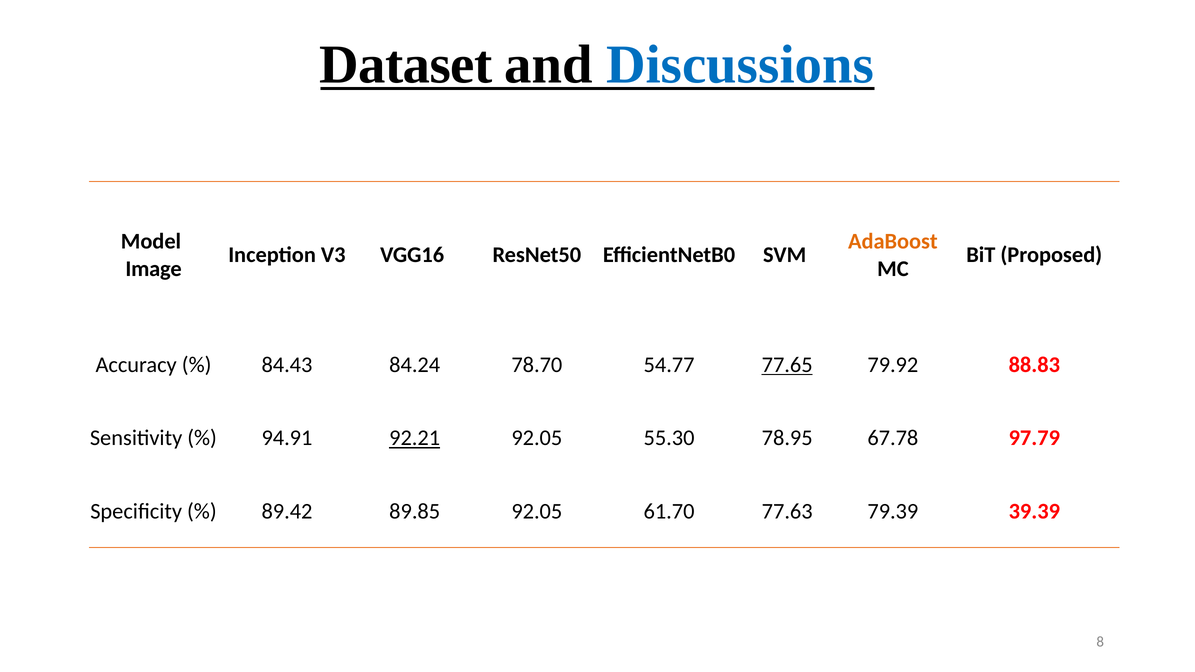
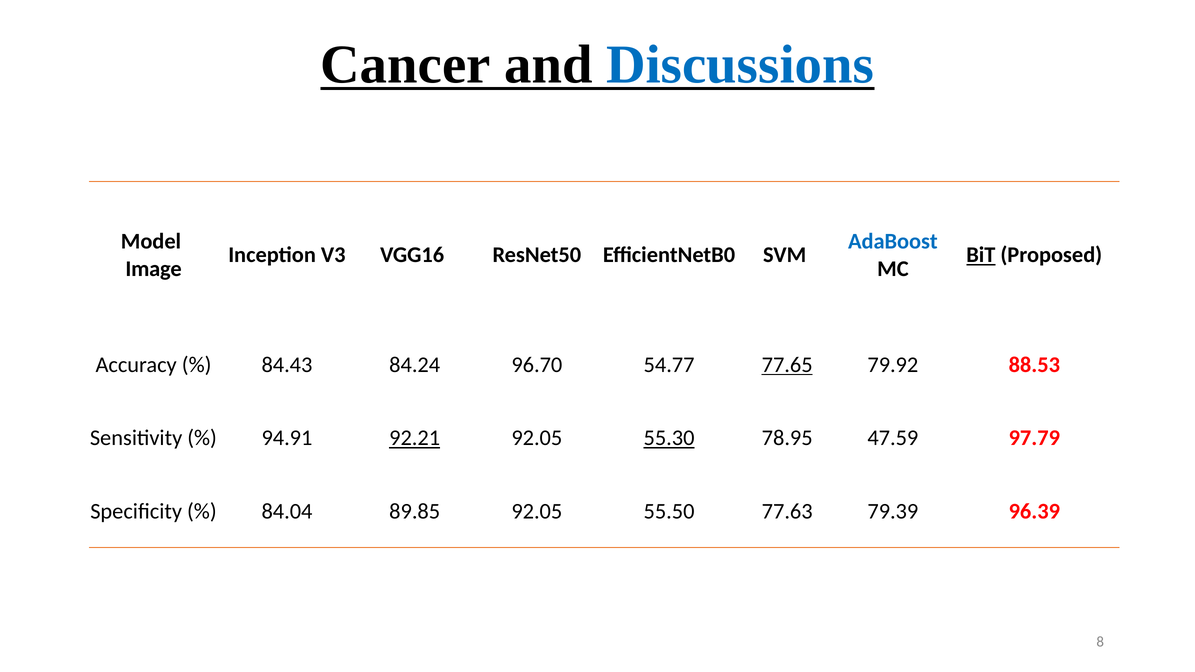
Dataset: Dataset -> Cancer
AdaBoost colour: orange -> blue
BiT underline: none -> present
78.70: 78.70 -> 96.70
88.83: 88.83 -> 88.53
55.30 underline: none -> present
67.78: 67.78 -> 47.59
89.42: 89.42 -> 84.04
61.70: 61.70 -> 55.50
39.39: 39.39 -> 96.39
